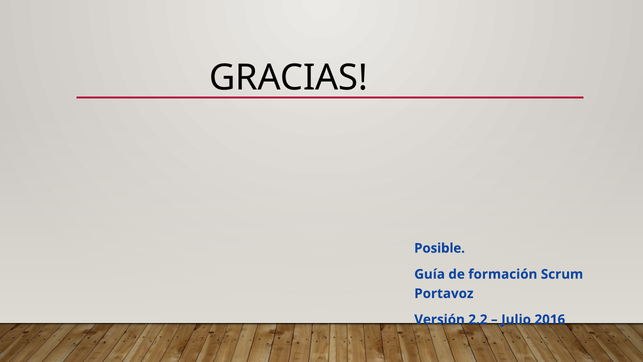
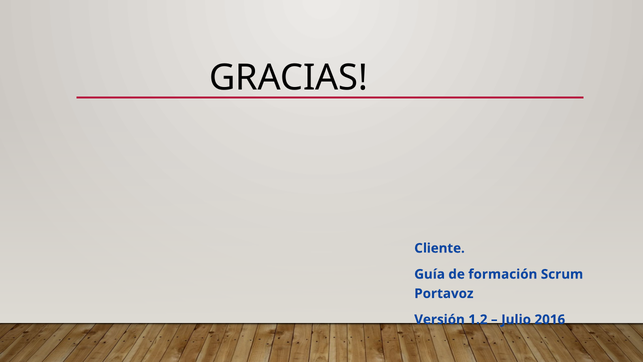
Posible: Posible -> Cliente
2.2: 2.2 -> 1.2
